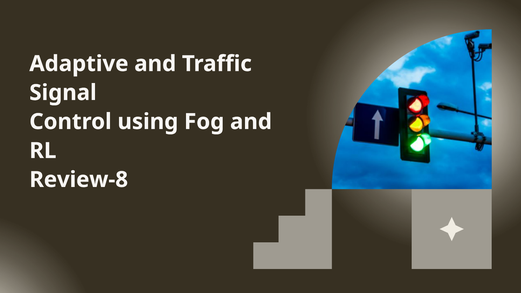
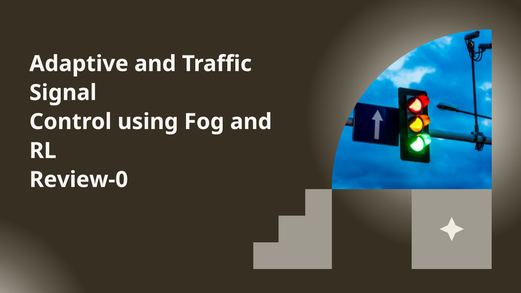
Review-8: Review-8 -> Review-0
